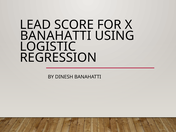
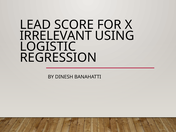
BANAHATTI at (56, 36): BANAHATTI -> IRRELEVANT
